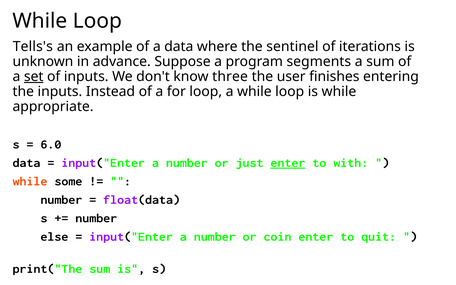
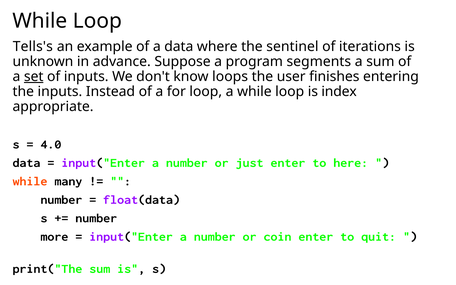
three: three -> loops
is while: while -> index
6.0: 6.0 -> 4.0
enter at (288, 163) underline: present -> none
with: with -> here
some: some -> many
else: else -> more
